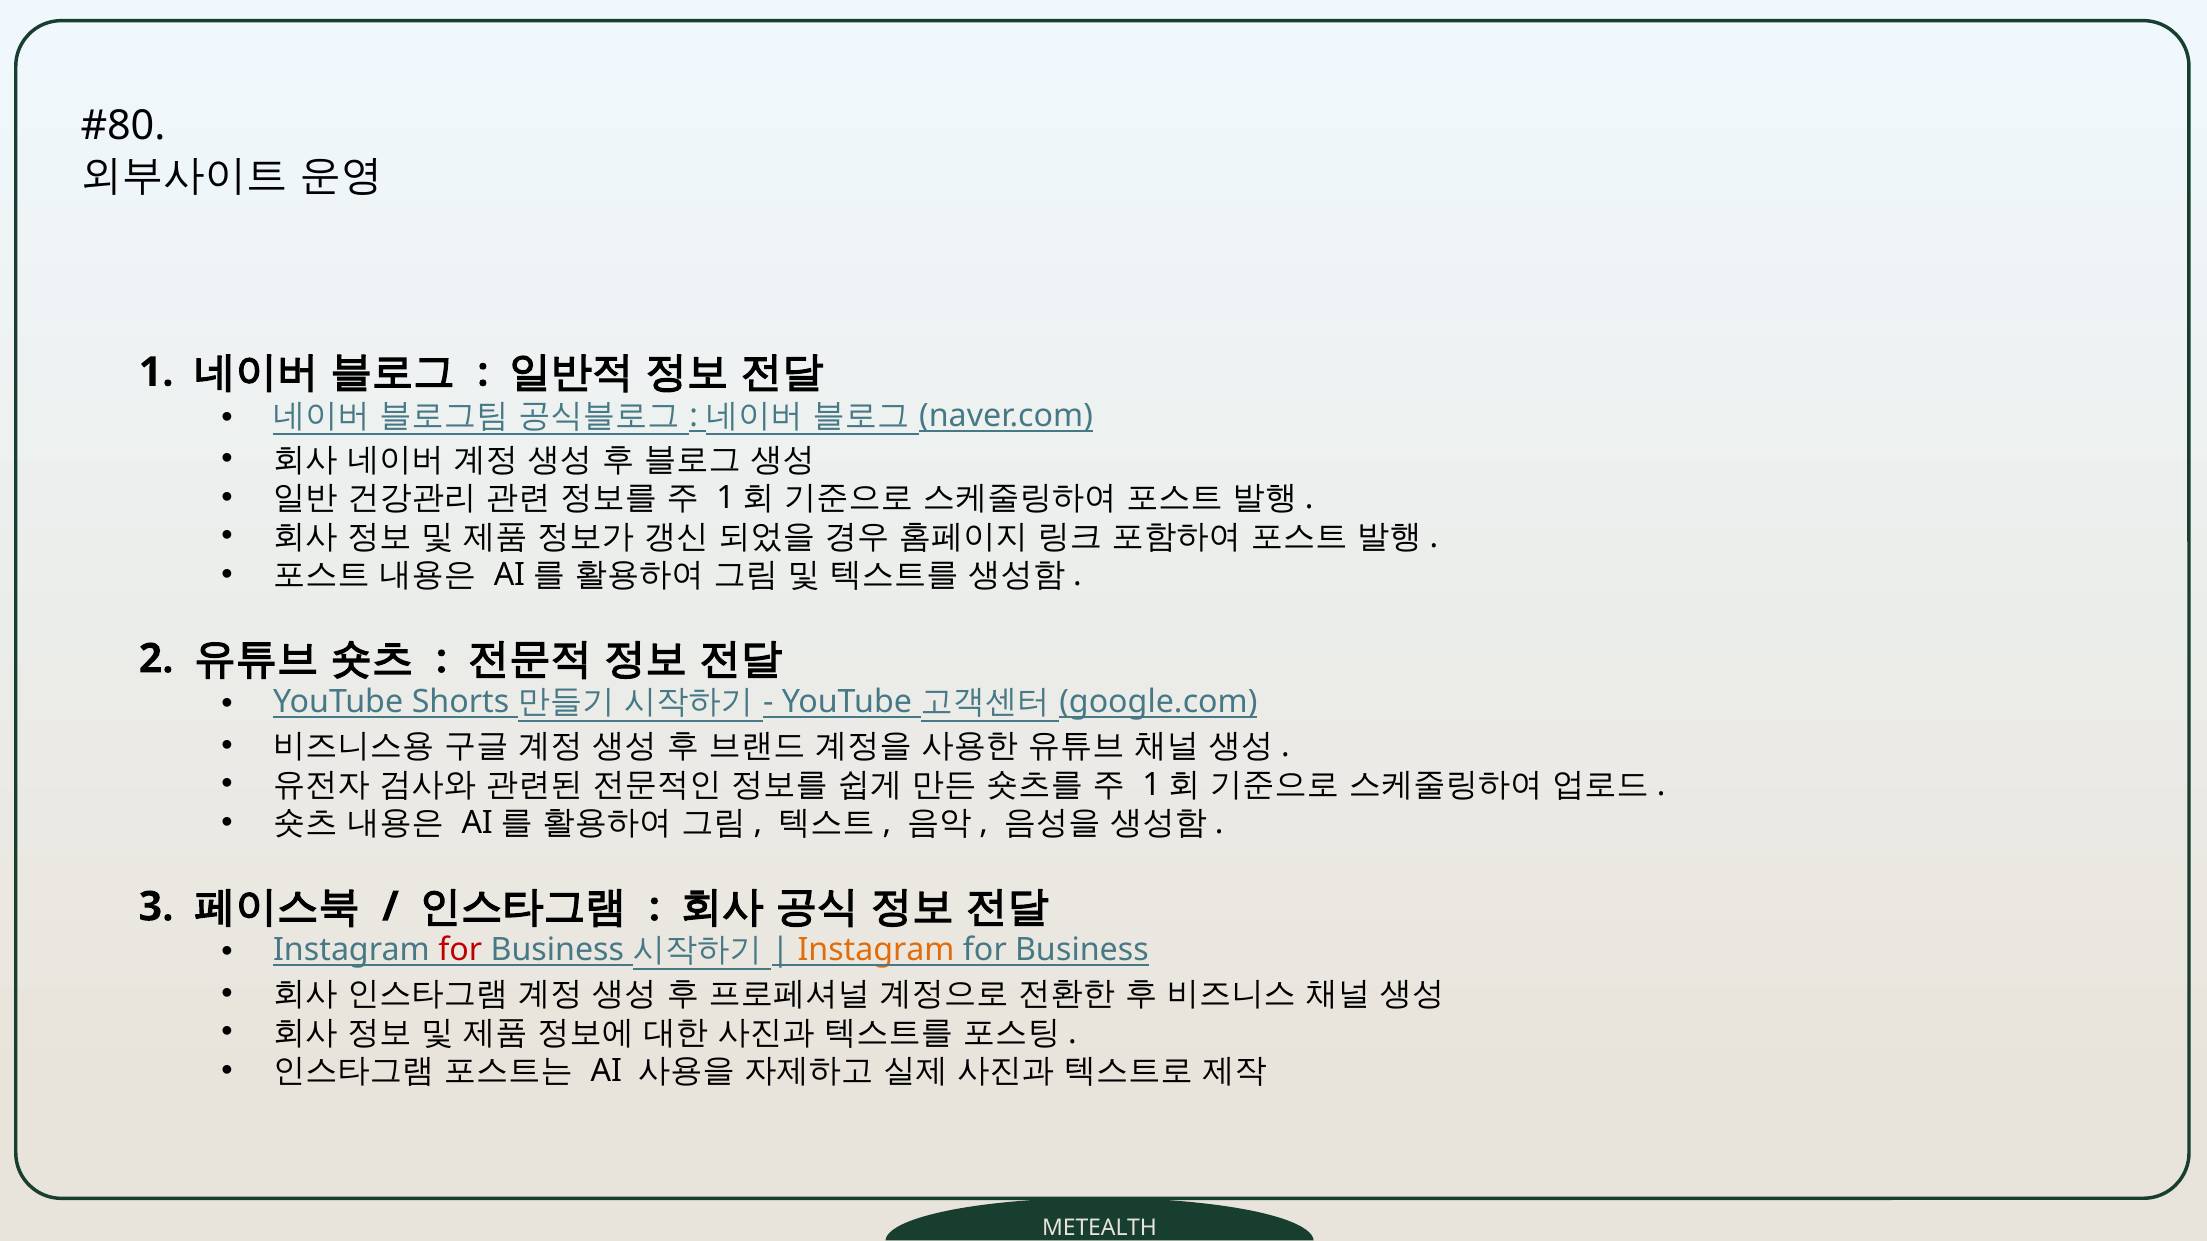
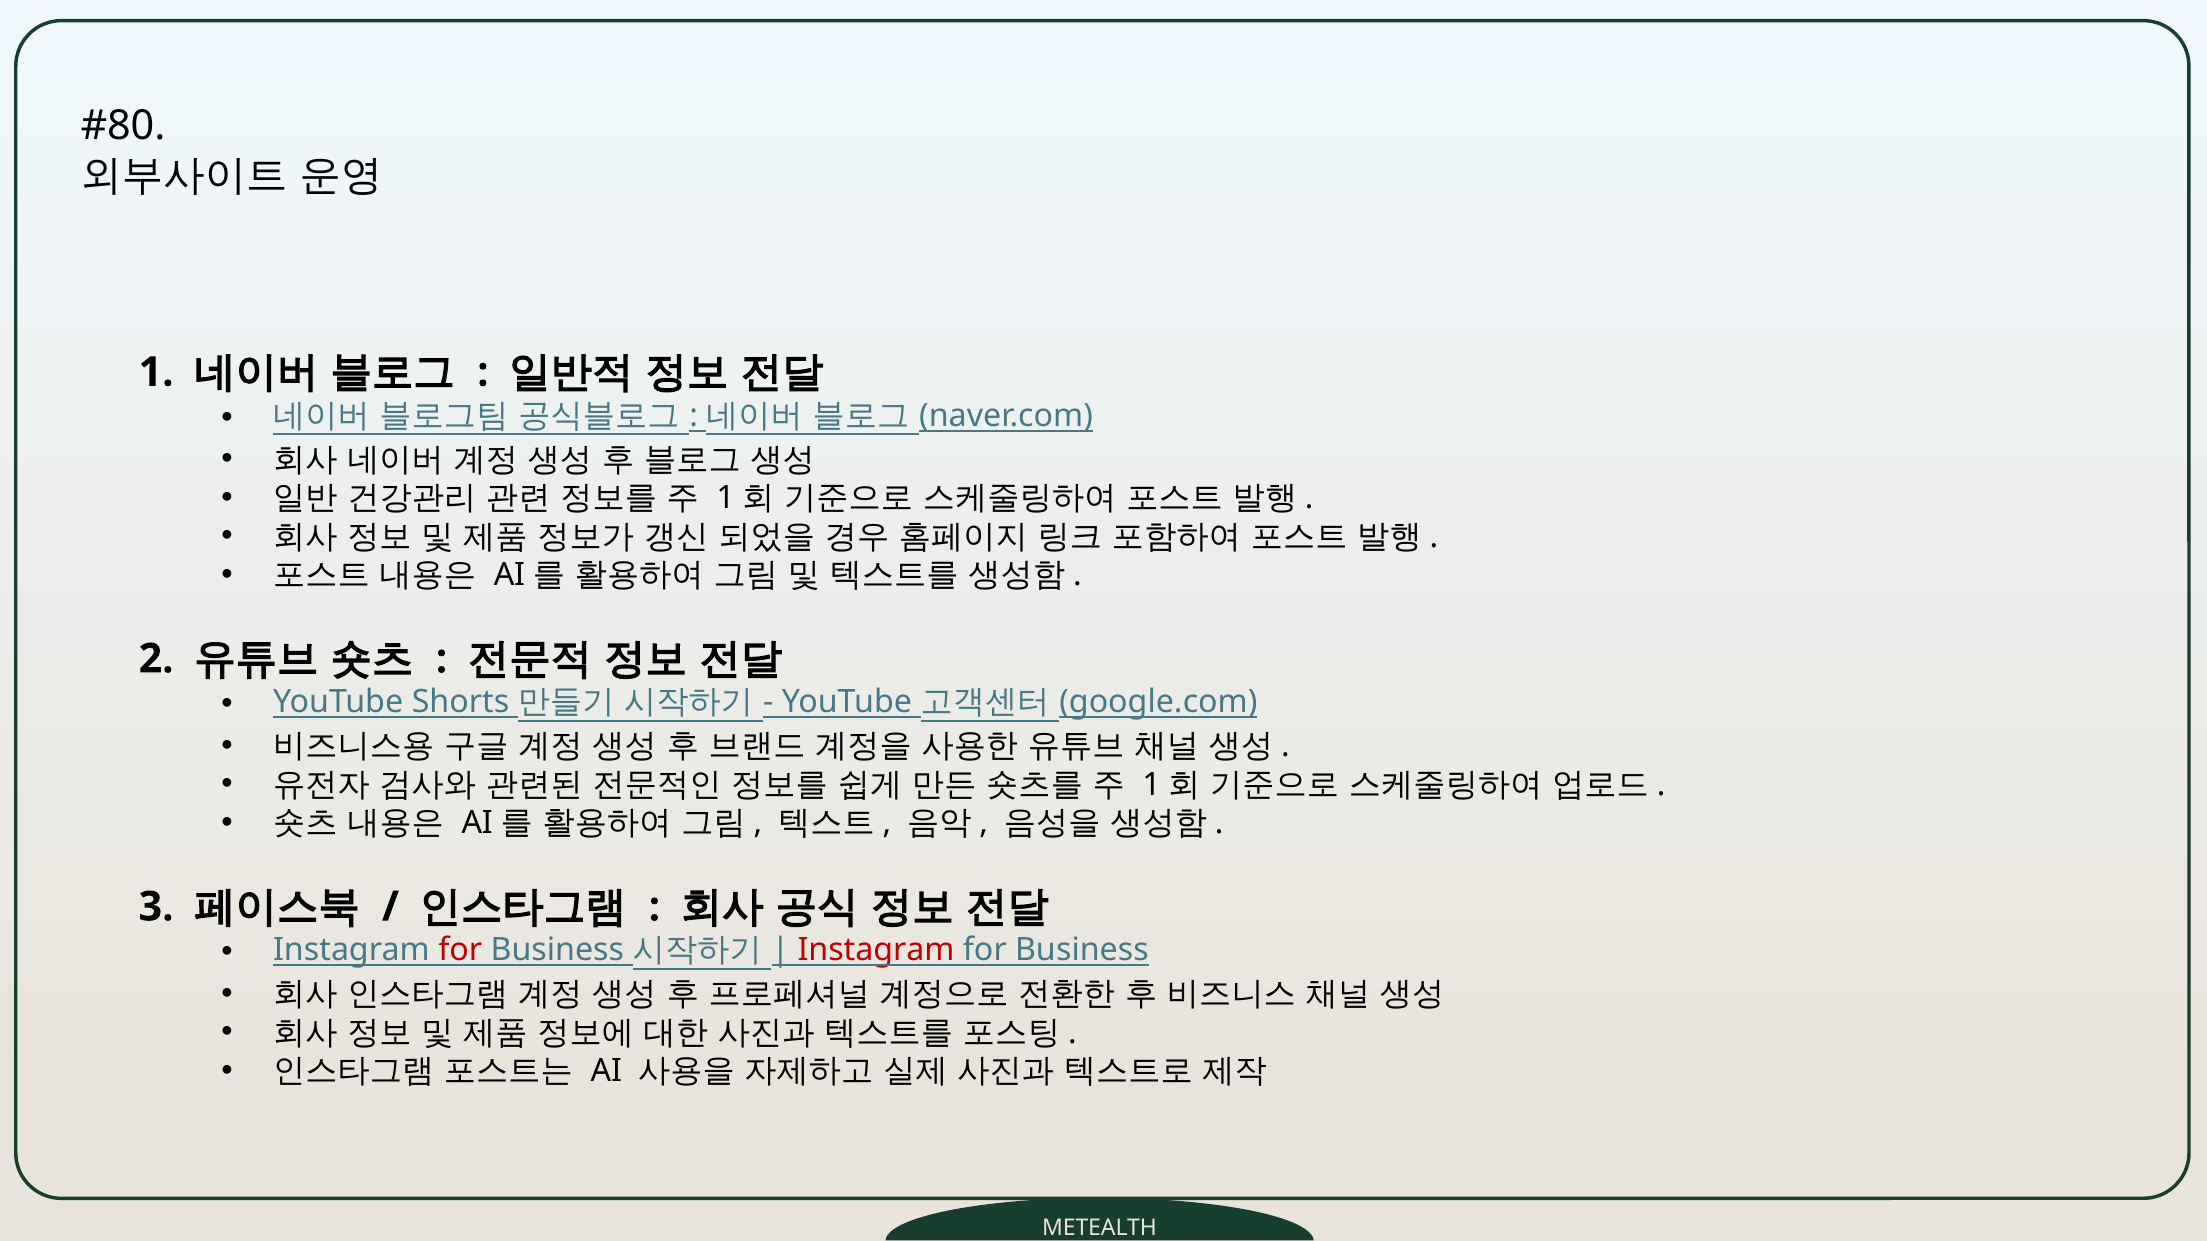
Instagram at (876, 951) colour: orange -> red
